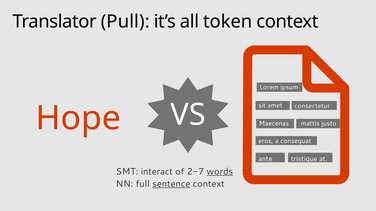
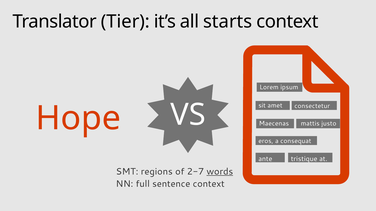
Pull: Pull -> Tier
token: token -> starts
interact: interact -> regions
sentence underline: present -> none
